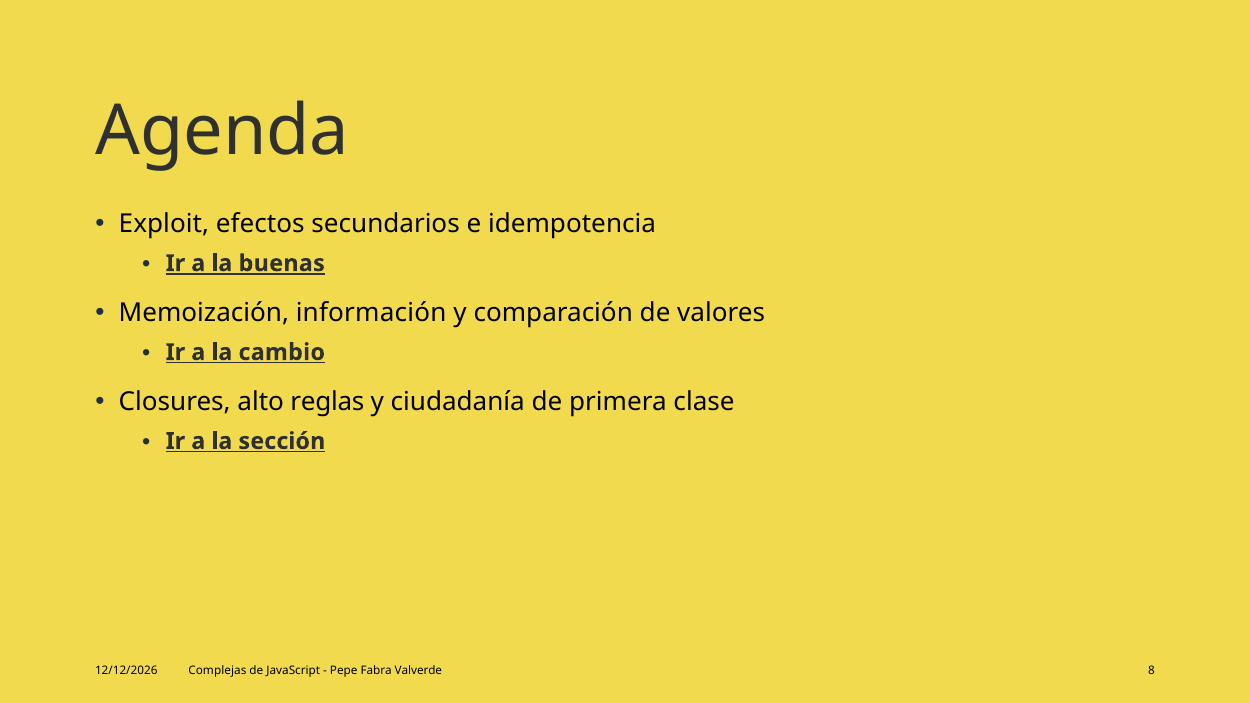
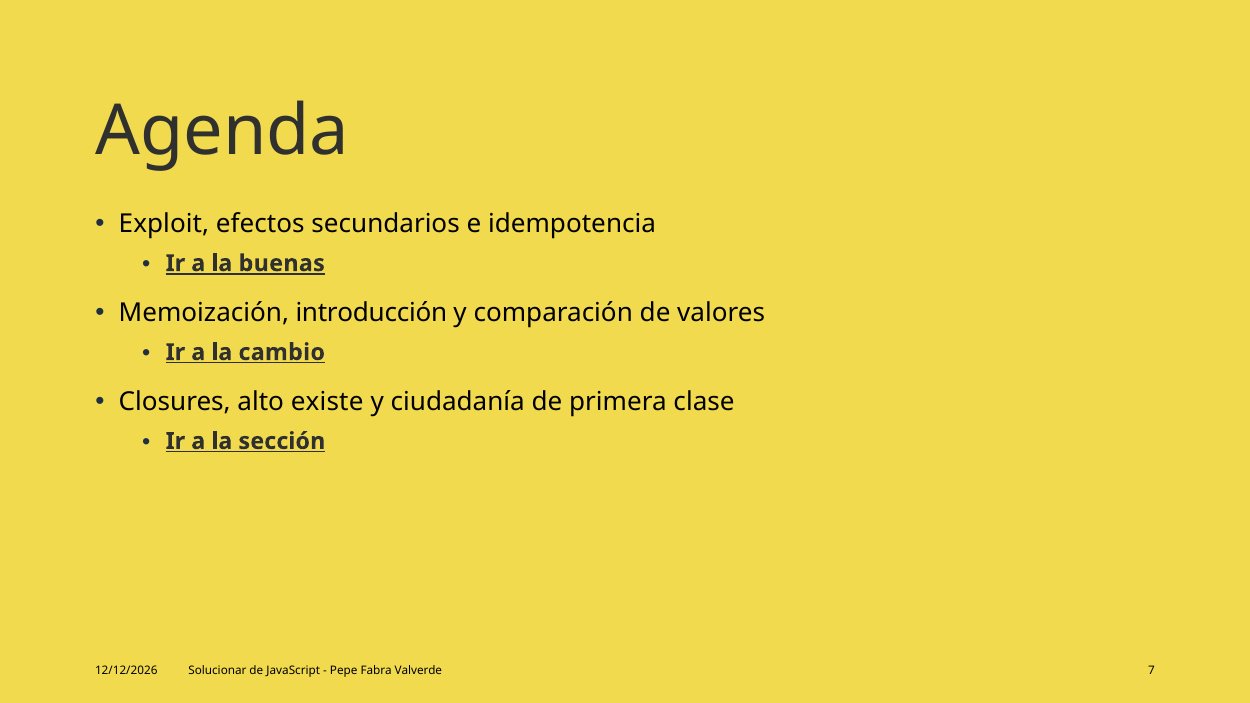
información: información -> introducción
reglas: reglas -> existe
Complejas: Complejas -> Solucionar
8: 8 -> 7
